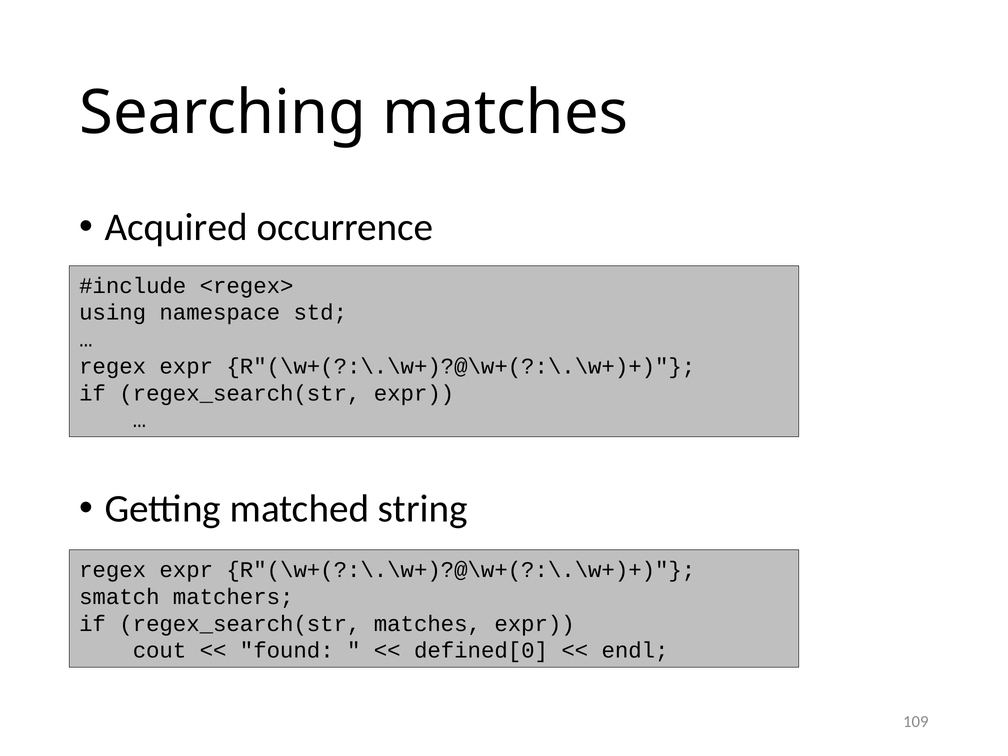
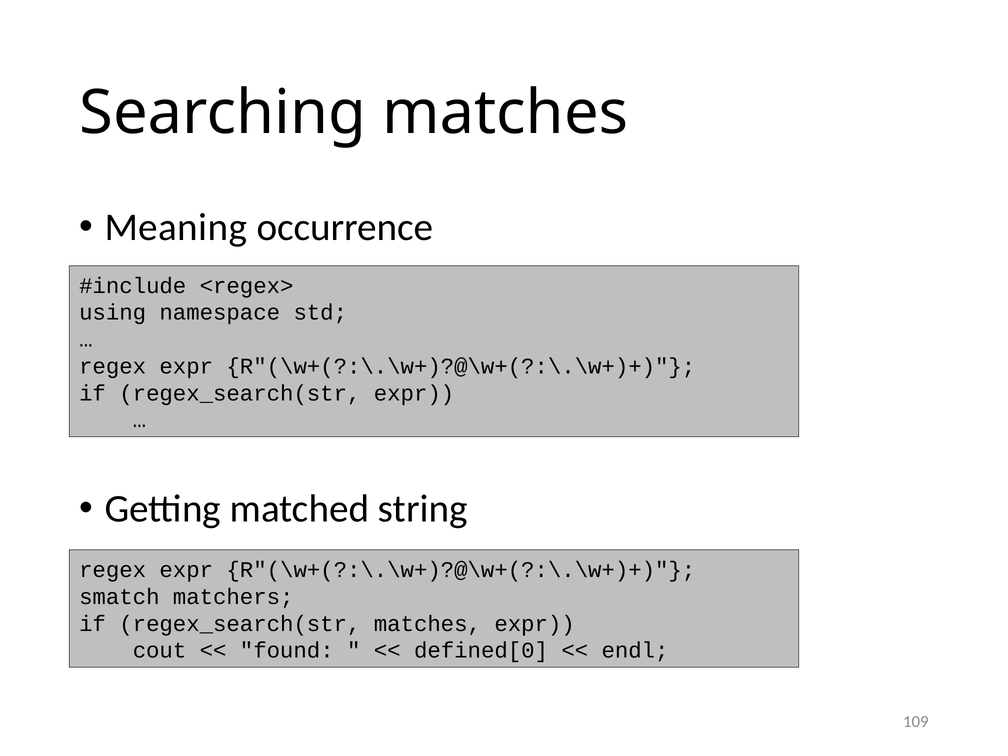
Acquired: Acquired -> Meaning
